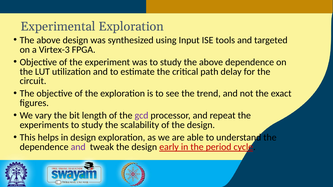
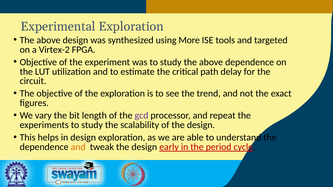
Input: Input -> More
Virtex-3: Virtex-3 -> Virtex-2
and at (78, 147) colour: purple -> orange
